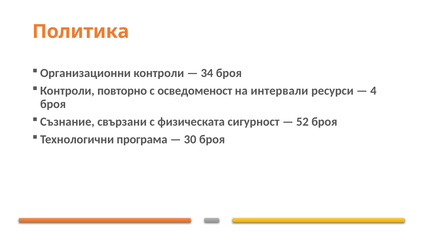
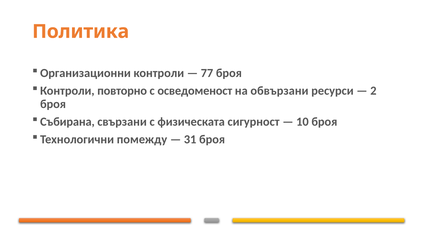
34: 34 -> 77
интервали: интервали -> обвързани
4: 4 -> 2
Съзнание: Съзнание -> Събирана
52: 52 -> 10
програма: програма -> помежду
30: 30 -> 31
